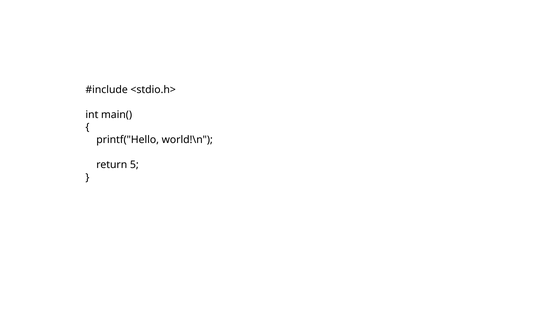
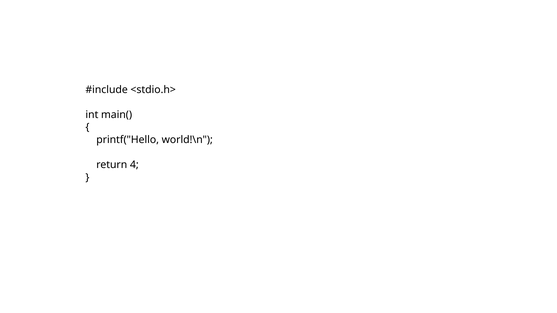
5: 5 -> 4
